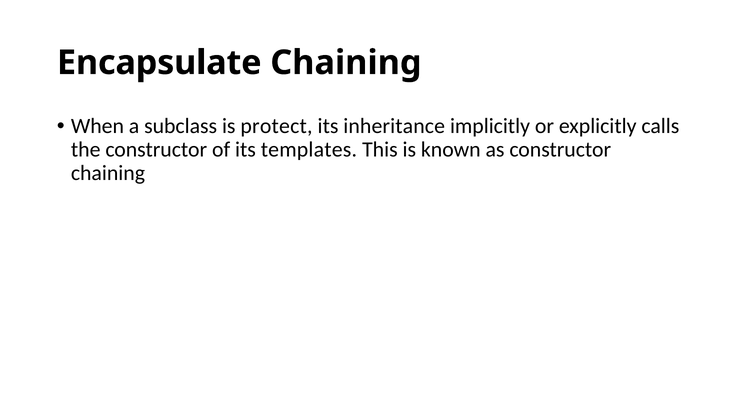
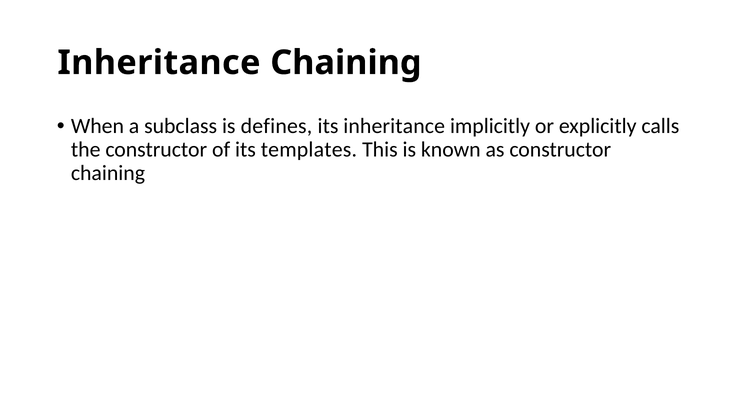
Encapsulate at (159, 63): Encapsulate -> Inheritance
protect: protect -> defines
